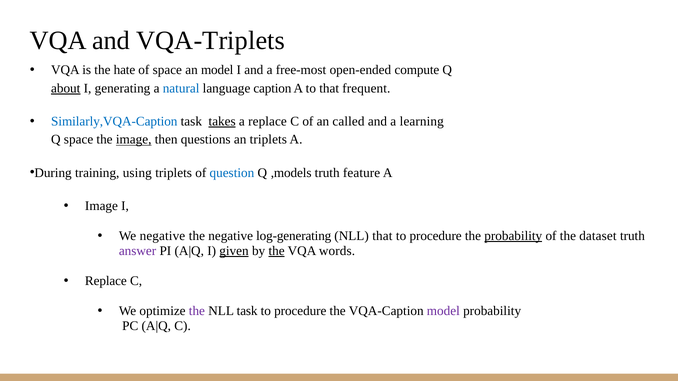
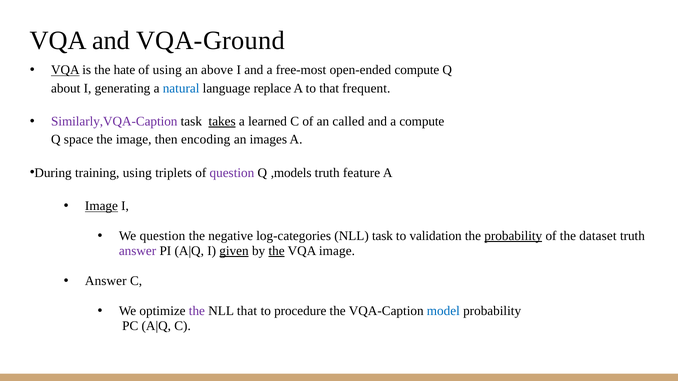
VQA-Triplets: VQA-Triplets -> VQA-Ground
VQA at (65, 70) underline: none -> present
of space: space -> using
an model: model -> above
about underline: present -> none
caption: caption -> replace
Similarly,VQA-Caption colour: blue -> purple
a replace: replace -> learned
a learning: learning -> compute
image at (134, 140) underline: present -> none
questions: questions -> encoding
an triplets: triplets -> images
question at (232, 173) colour: blue -> purple
Image at (101, 206) underline: none -> present
We negative: negative -> question
log-generating: log-generating -> log-categories
NLL that: that -> task
procedure at (436, 236): procedure -> validation
VQA words: words -> image
Replace at (106, 281): Replace -> Answer
NLL task: task -> that
model at (443, 311) colour: purple -> blue
